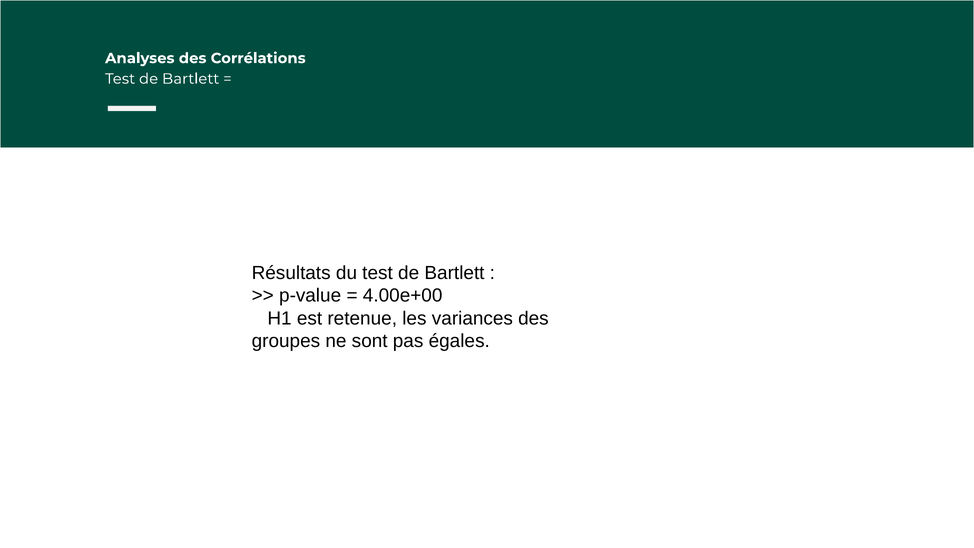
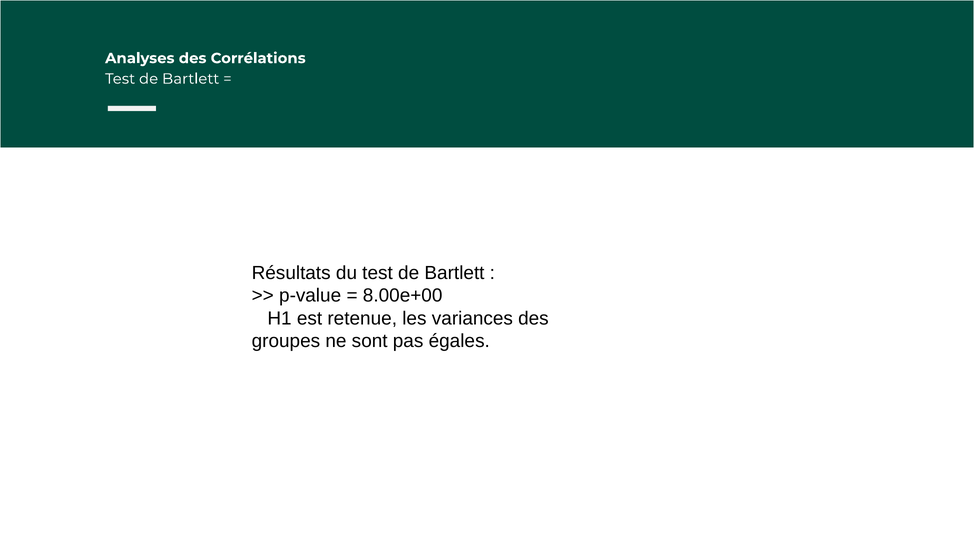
4.00e+00: 4.00e+00 -> 8.00e+00
